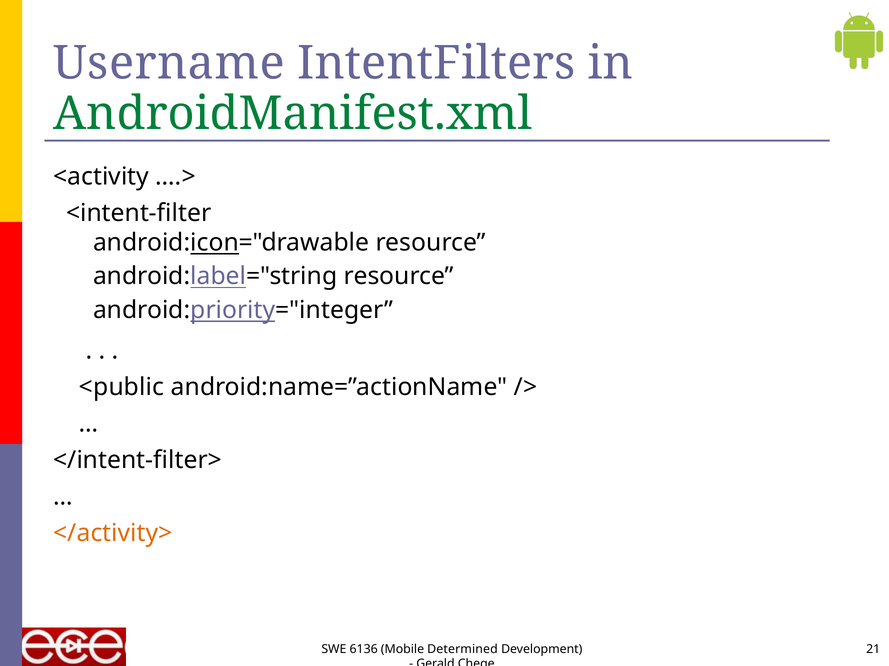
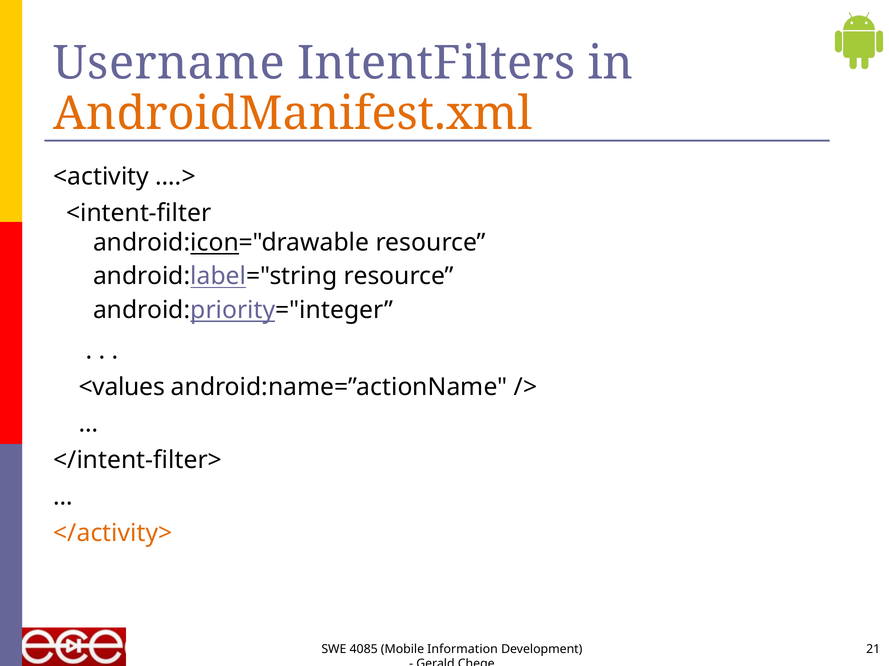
AndroidManifest.xml colour: green -> orange
<public: <public -> <values
6136: 6136 -> 4085
Determined: Determined -> Information
